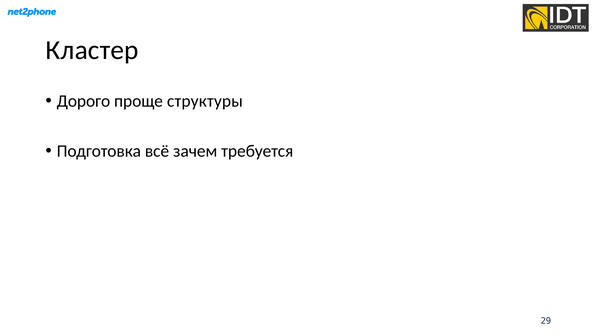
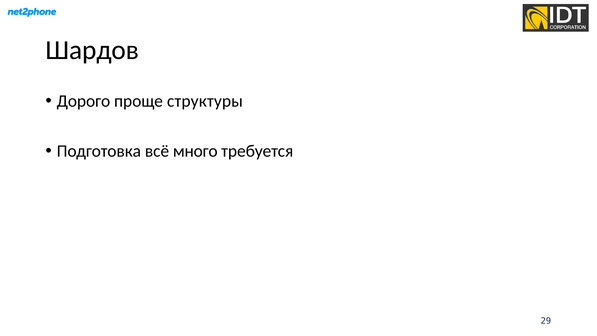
Кластер: Кластер -> Шардов
зачем: зачем -> много
